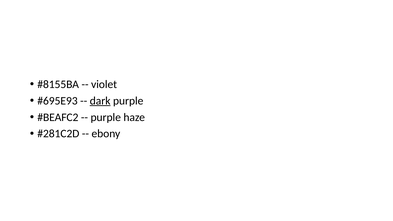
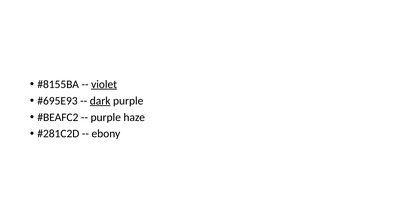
violet underline: none -> present
